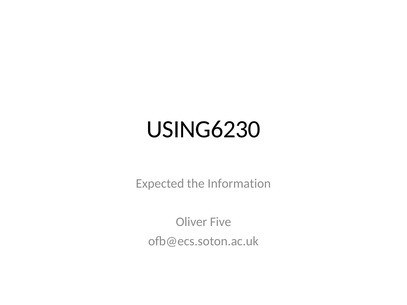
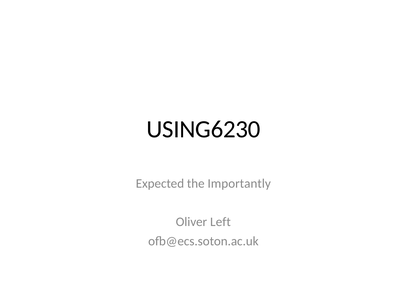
Information: Information -> Importantly
Five: Five -> Left
